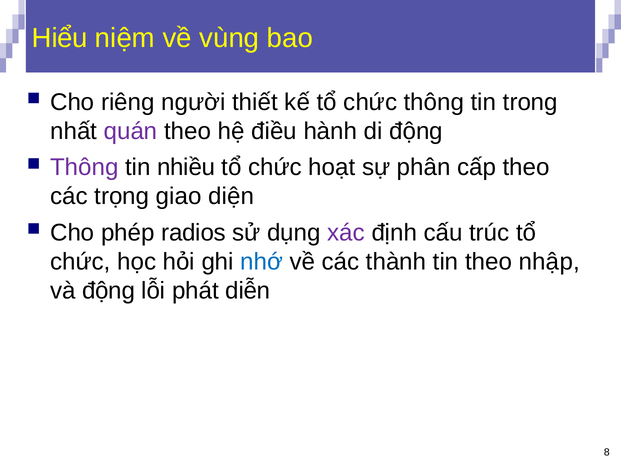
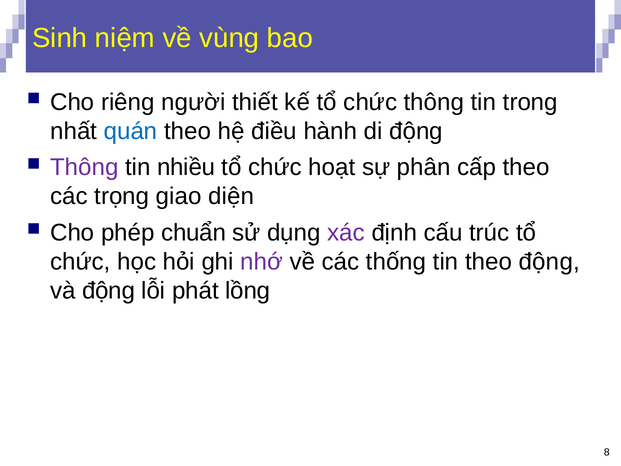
Hiểu: Hiểu -> Sinh
quán colour: purple -> blue
radios: radios -> chuẩn
nhớ colour: blue -> purple
thành: thành -> thống
theo nhập: nhập -> động
diễn: diễn -> lồng
